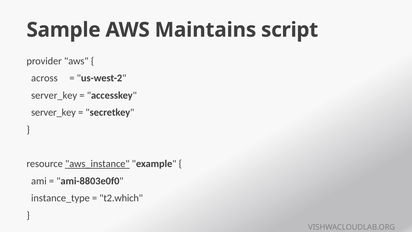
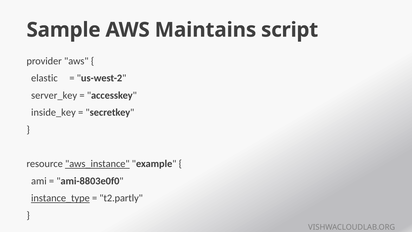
across: across -> elastic
server_key at (54, 112): server_key -> inside_key
instance_type underline: none -> present
t2.which: t2.which -> t2.partly
